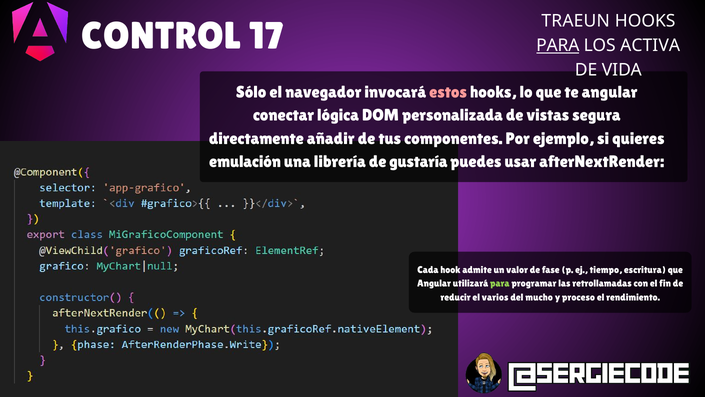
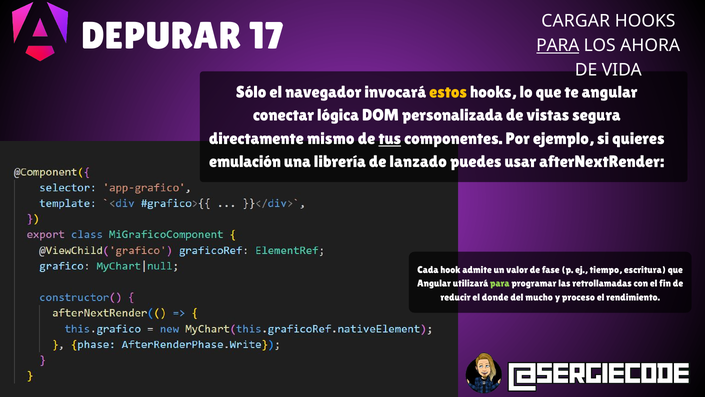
TRAEUN: TRAEUN -> CARGAR
CONTROL: CONTROL -> DEPURAR
ACTIVA: ACTIVA -> AHORA
estos colour: pink -> yellow
añadir: añadir -> mismo
tus underline: none -> present
gustaría: gustaría -> lanzado
varios: varios -> donde
